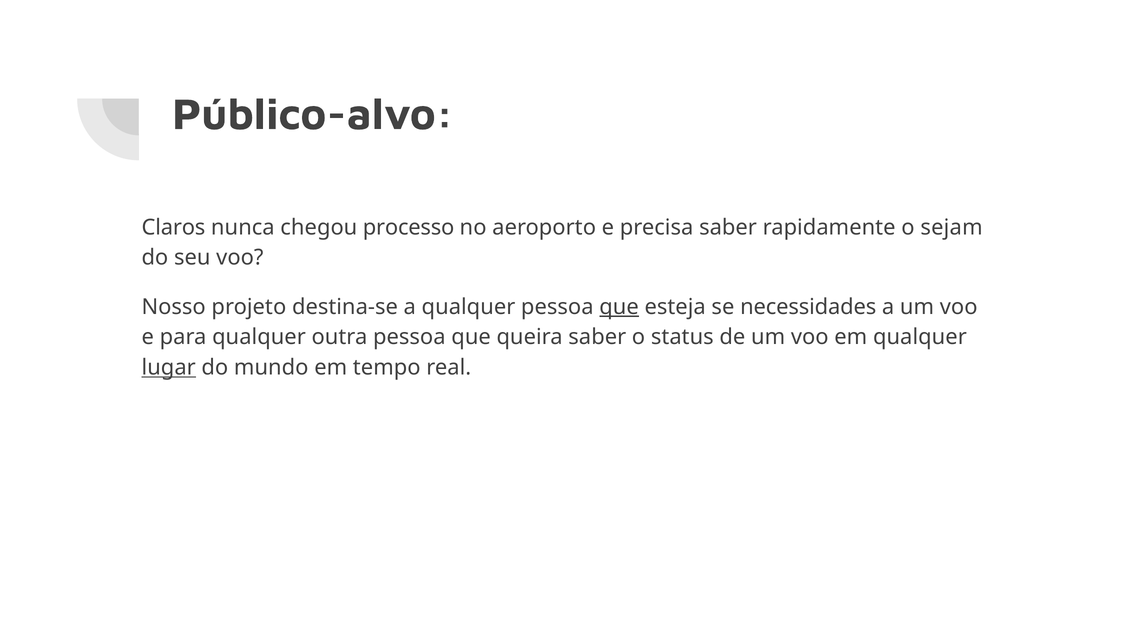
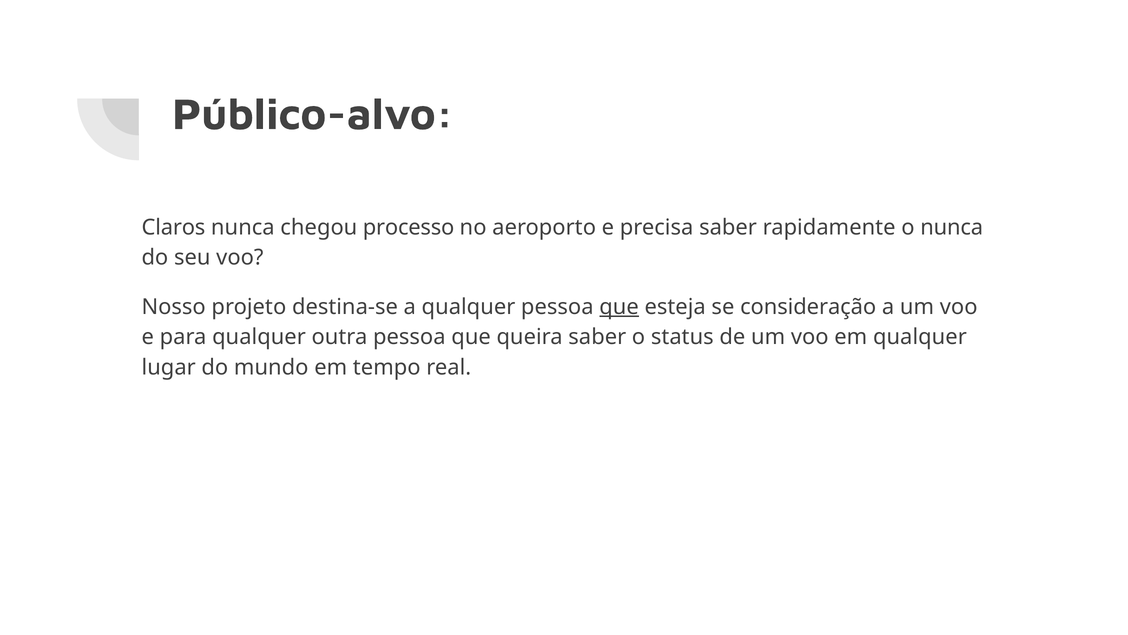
o sejam: sejam -> nunca
necessidades: necessidades -> consideração
lugar underline: present -> none
